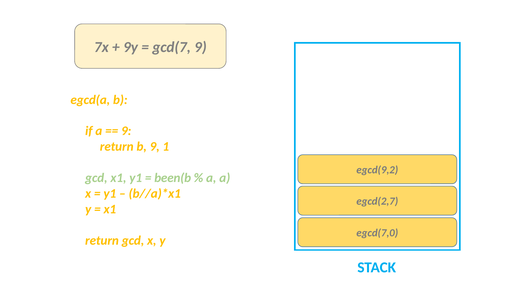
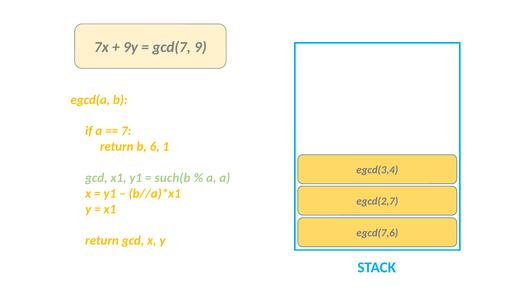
9 at (126, 131): 9 -> 7
b 9: 9 -> 6
egcd(9,2: egcd(9,2 -> egcd(3,4
been(b: been(b -> such(b
egcd(7,0: egcd(7,0 -> egcd(7,6
